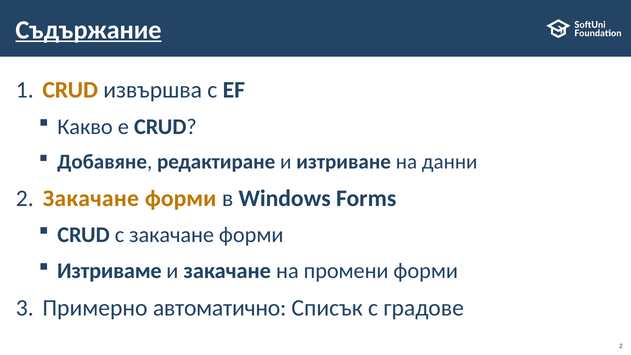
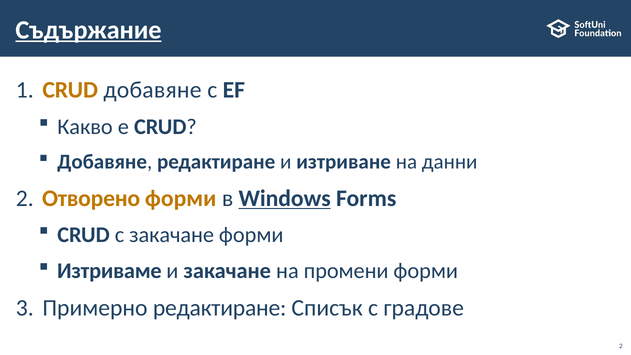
CRUD извършва: извършва -> добавяне
2 Закачане: Закачане -> Отворено
Windows underline: none -> present
автоматично at (220, 308): автоматично -> редактиране
